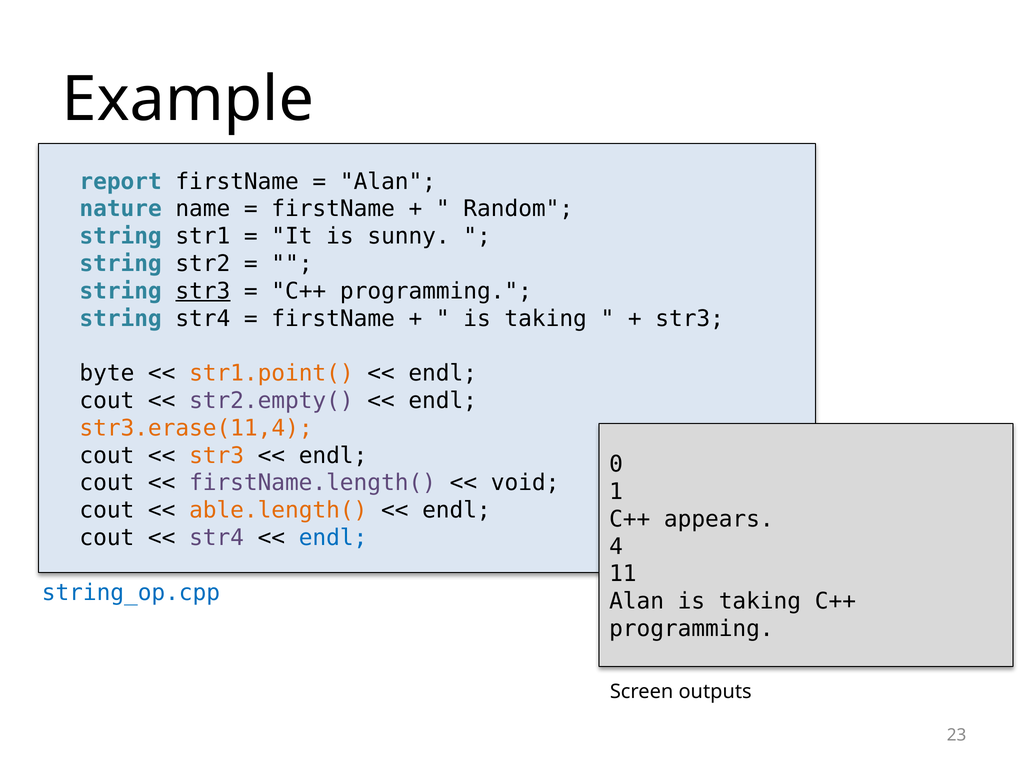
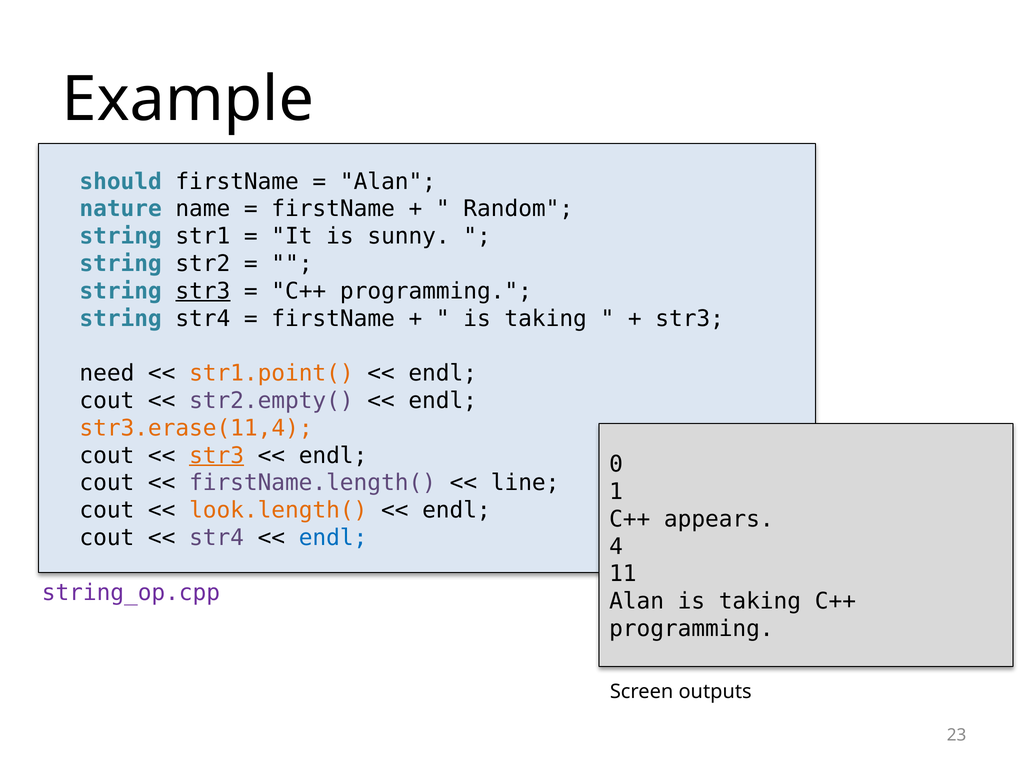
report: report -> should
byte: byte -> need
str3 at (217, 455) underline: none -> present
void: void -> line
able.length(: able.length( -> look.length(
string_op.cpp colour: blue -> purple
